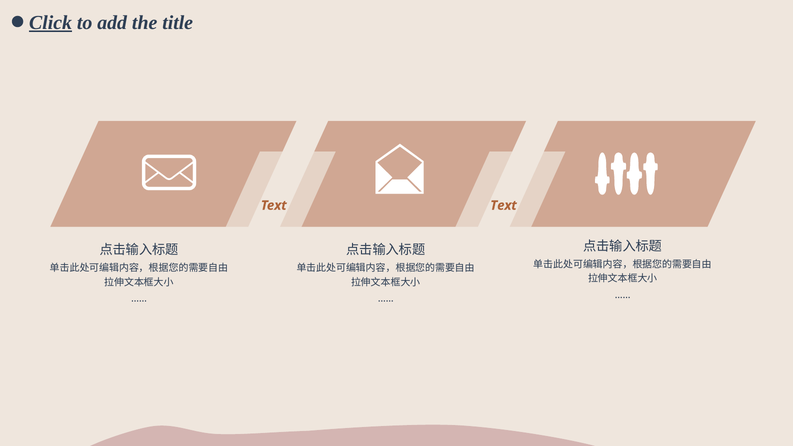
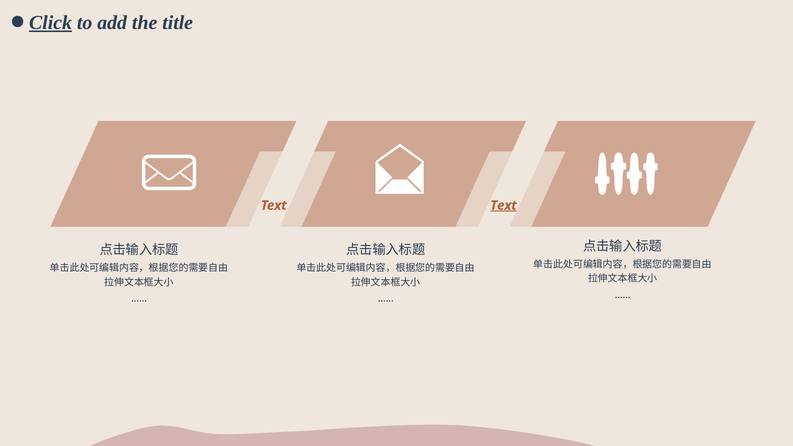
Text at (503, 205) underline: none -> present
